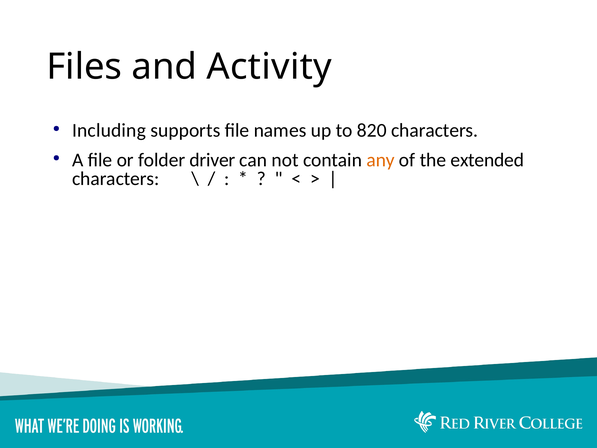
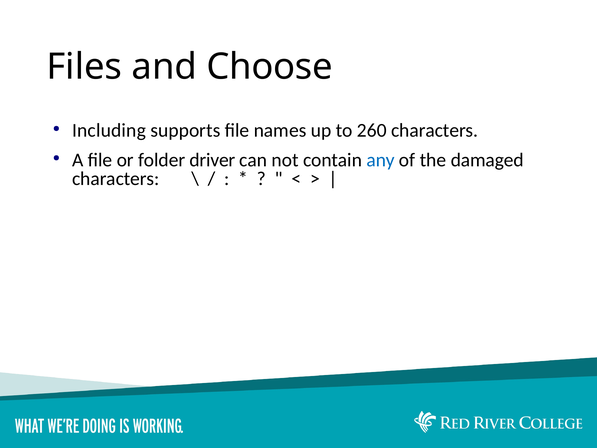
Activity: Activity -> Choose
820: 820 -> 260
any colour: orange -> blue
extended: extended -> damaged
